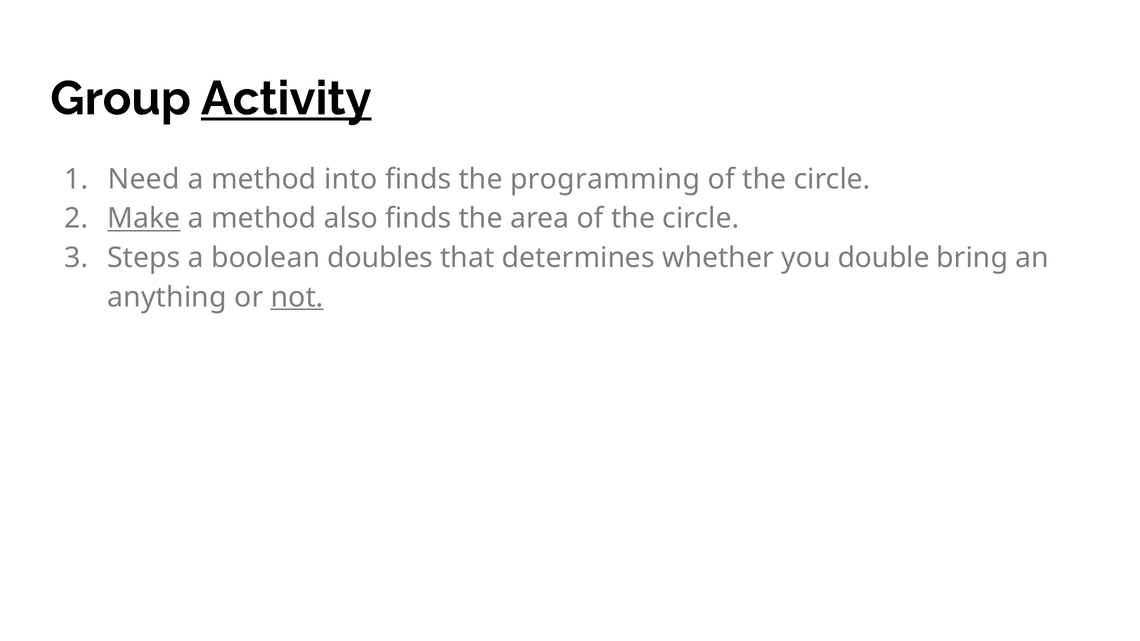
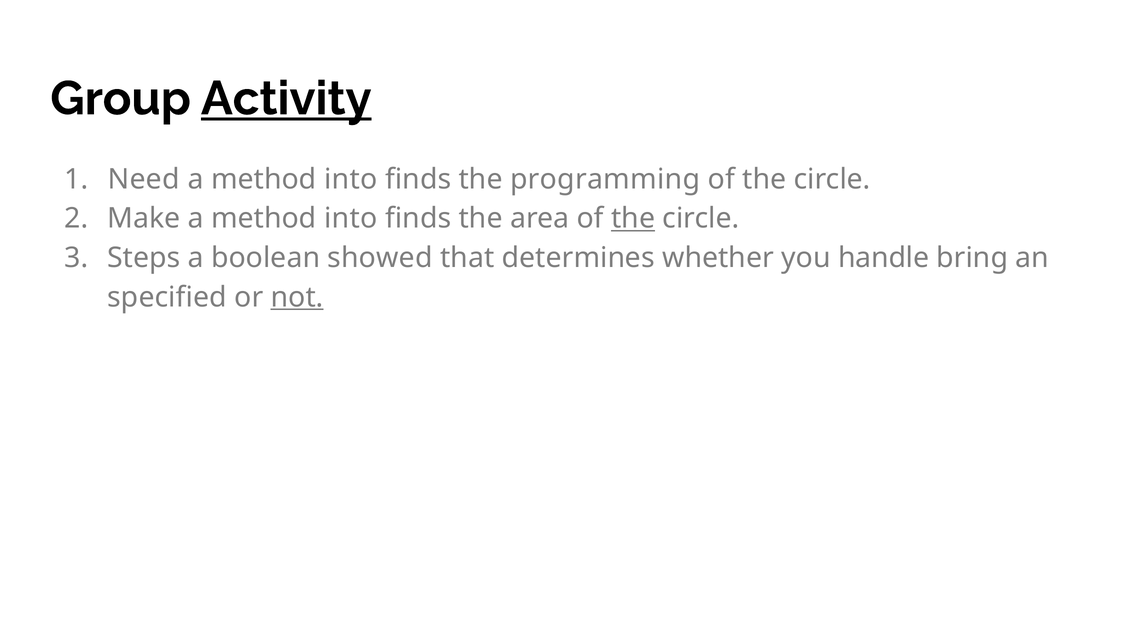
Make underline: present -> none
also at (351, 219): also -> into
the at (633, 219) underline: none -> present
doubles: doubles -> showed
double: double -> handle
anything: anything -> specified
